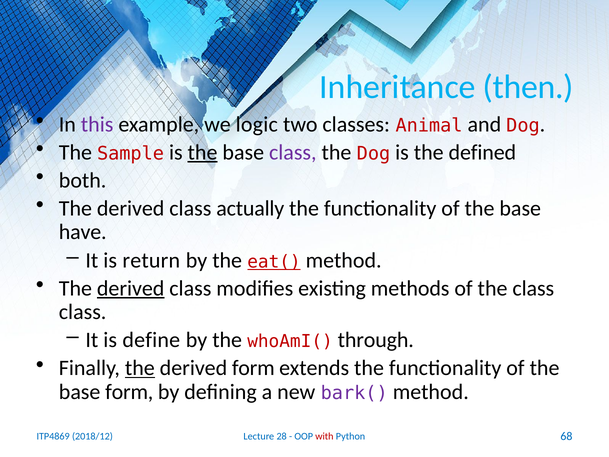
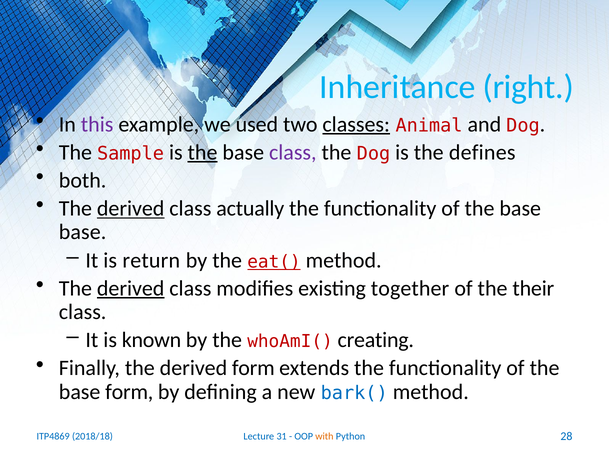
then: then -> right
logic: logic -> used
classes underline: none -> present
defined: defined -> defines
derived at (131, 208) underline: none -> present
have at (83, 232): have -> base
methods: methods -> together
the class: class -> their
define: define -> known
through: through -> creating
the at (140, 368) underline: present -> none
bark( colour: purple -> blue
28: 28 -> 31
with colour: red -> orange
68: 68 -> 28
2018/12: 2018/12 -> 2018/18
